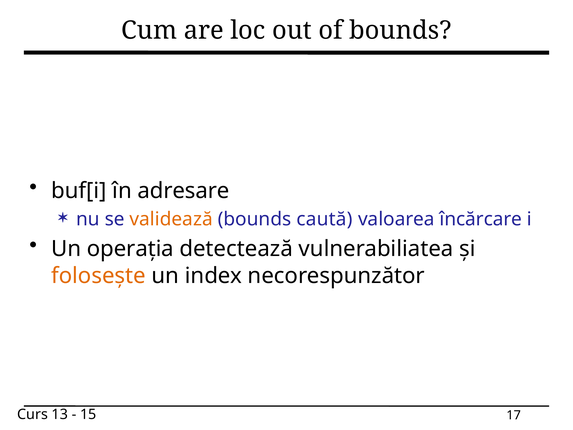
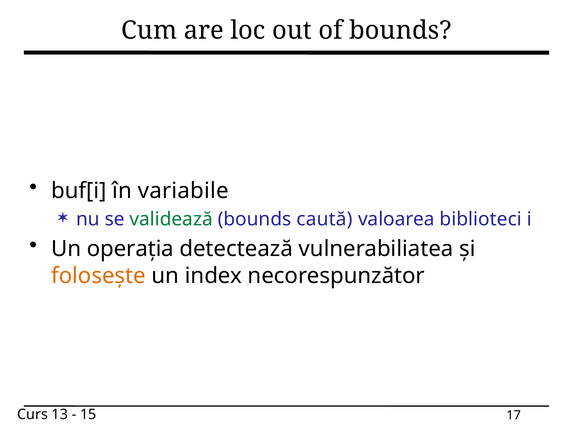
adresare: adresare -> variabile
validează colour: orange -> green
încărcare: încărcare -> biblioteci
